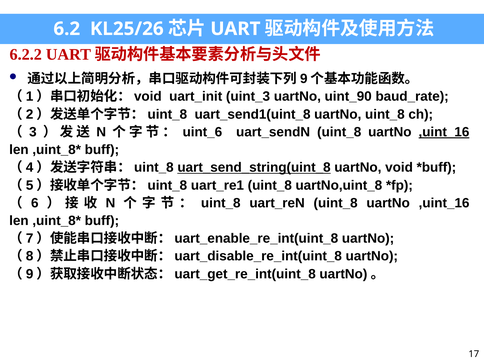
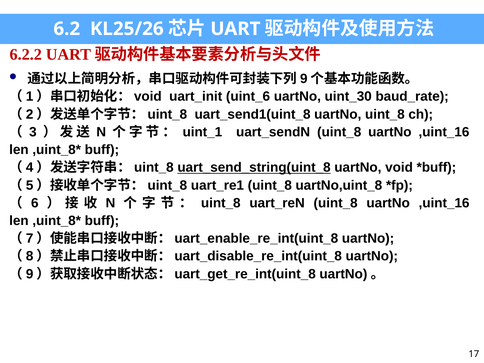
uint_3: uint_3 -> uint_6
uint_90: uint_90 -> uint_30
uint_6: uint_6 -> uint_1
,uint_16 at (444, 132) underline: present -> none
